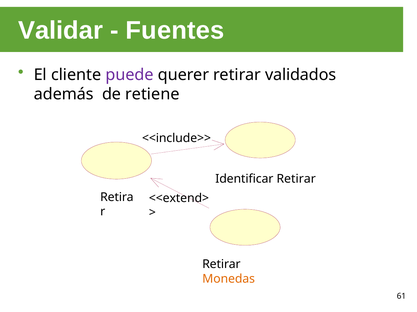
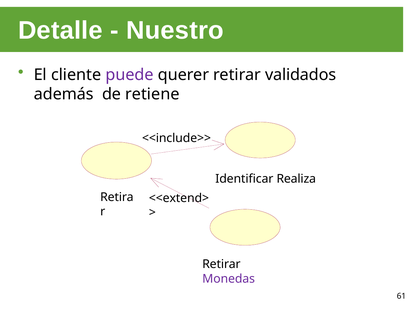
Validar: Validar -> Detalle
Fuentes: Fuentes -> Nuestro
Identificar Retirar: Retirar -> Realiza
Monedas colour: orange -> purple
